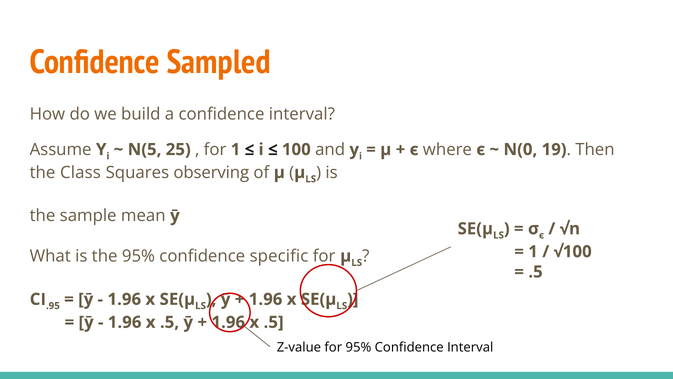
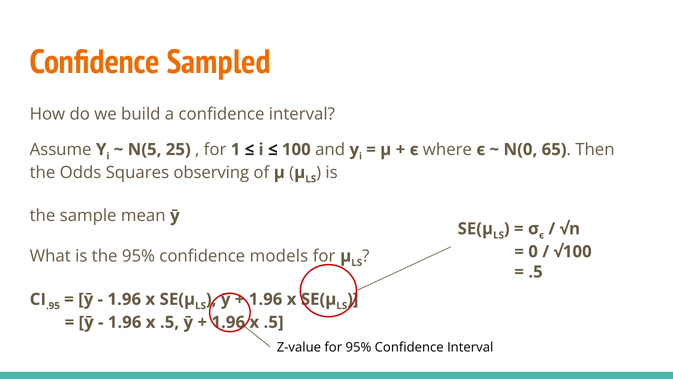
19: 19 -> 65
Class: Class -> Odds
1 at (533, 251): 1 -> 0
specific: specific -> models
